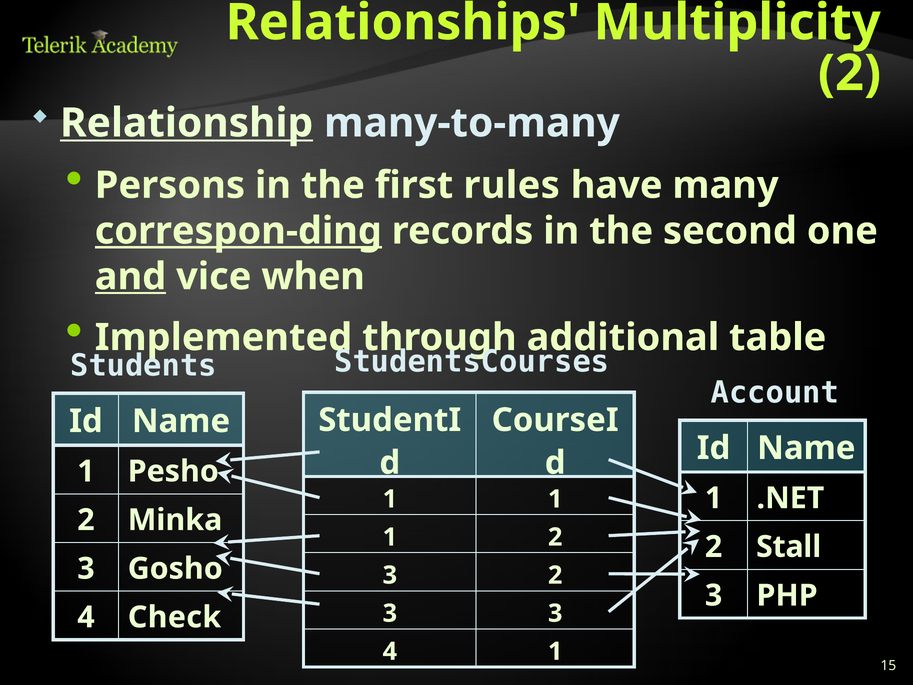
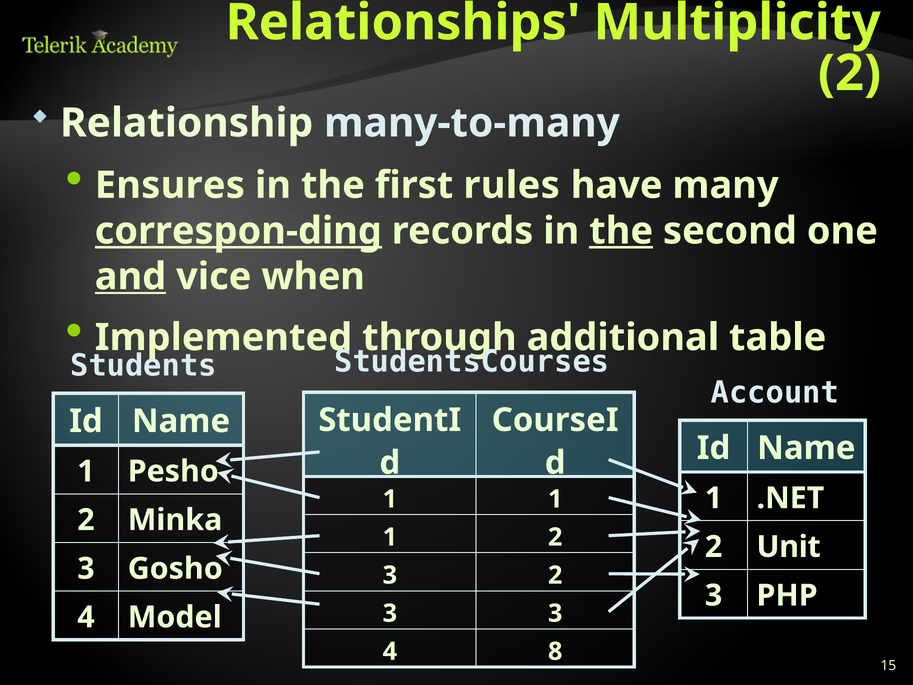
Relationship underline: present -> none
Persons: Persons -> Ensures
the at (621, 231) underline: none -> present
Stall: Stall -> Unit
Check: Check -> Model
4 1: 1 -> 8
